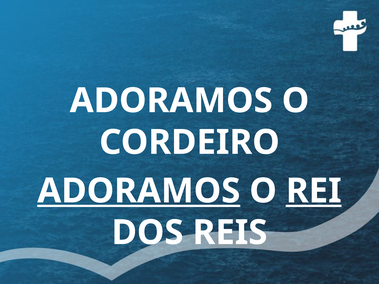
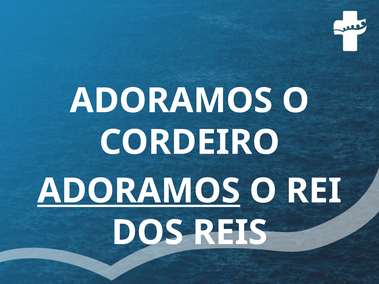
REI underline: present -> none
